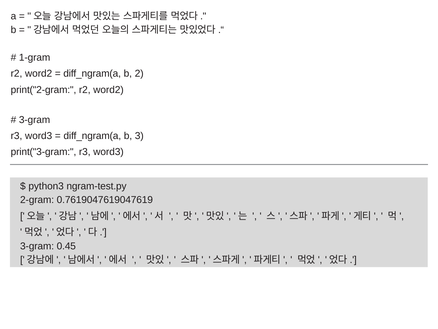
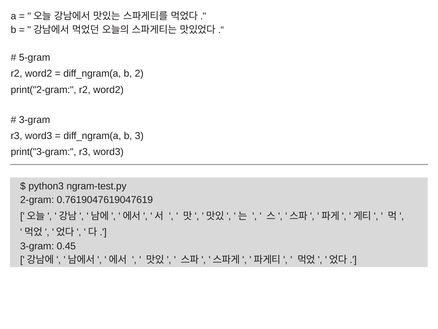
1-gram: 1-gram -> 5-gram
